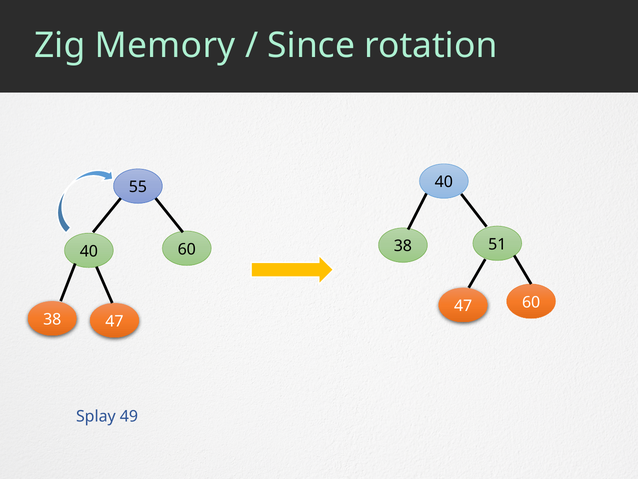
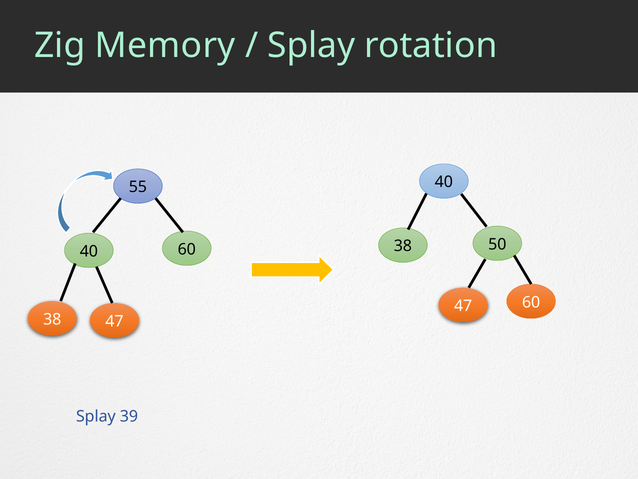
Since at (311, 46): Since -> Splay
51: 51 -> 50
49: 49 -> 39
